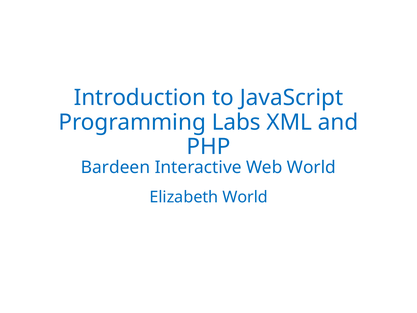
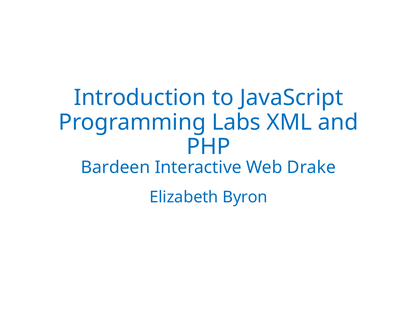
Web World: World -> Drake
Elizabeth World: World -> Byron
